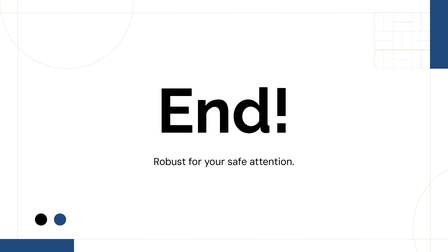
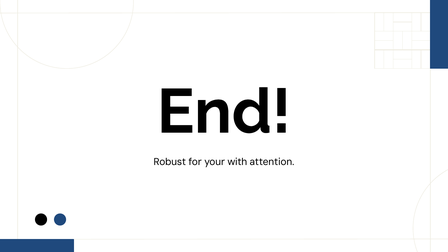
safe: safe -> with
